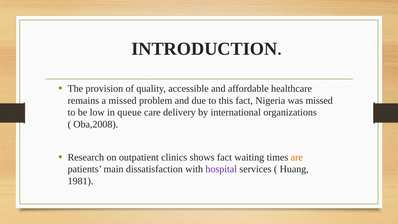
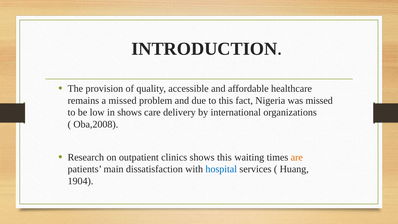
in queue: queue -> shows
shows fact: fact -> this
hospital colour: purple -> blue
1981: 1981 -> 1904
